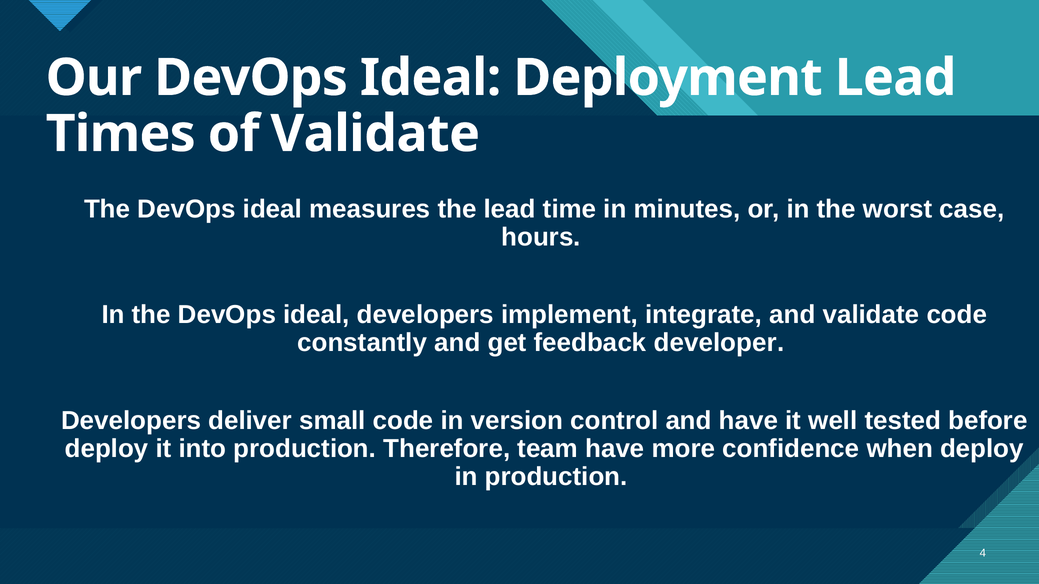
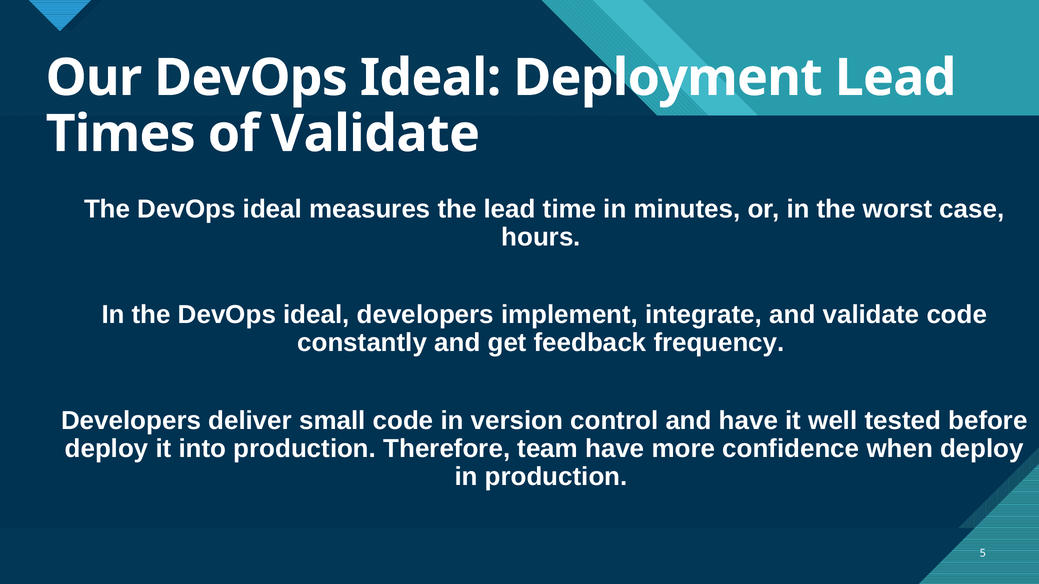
developer: developer -> frequency
4: 4 -> 5
